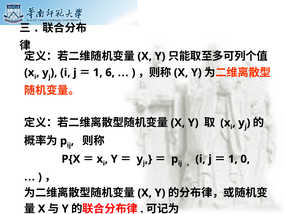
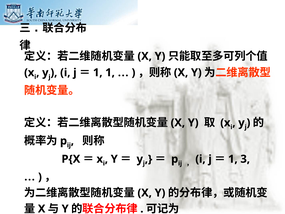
6 at (110, 72): 6 -> 1
0: 0 -> 3
